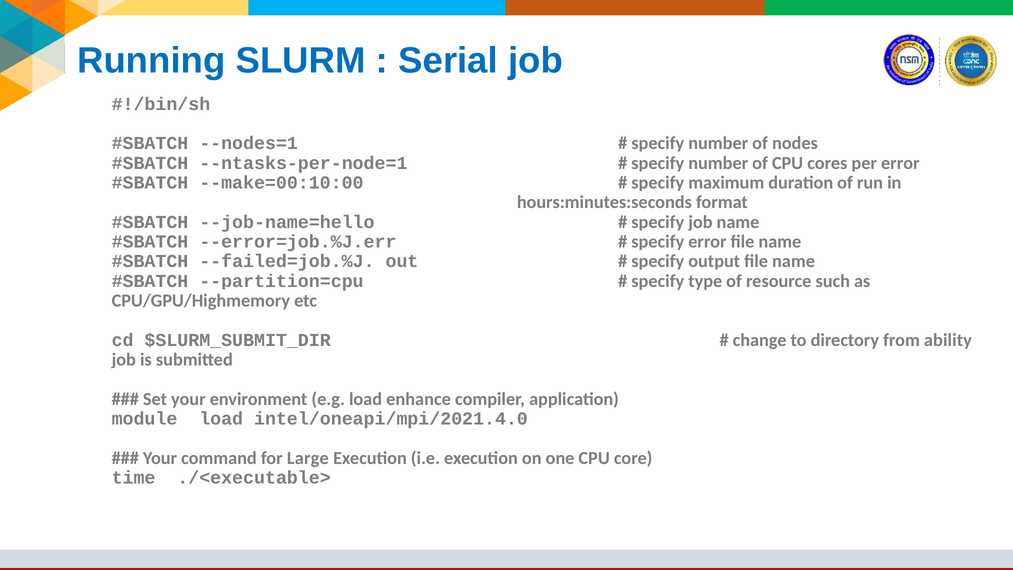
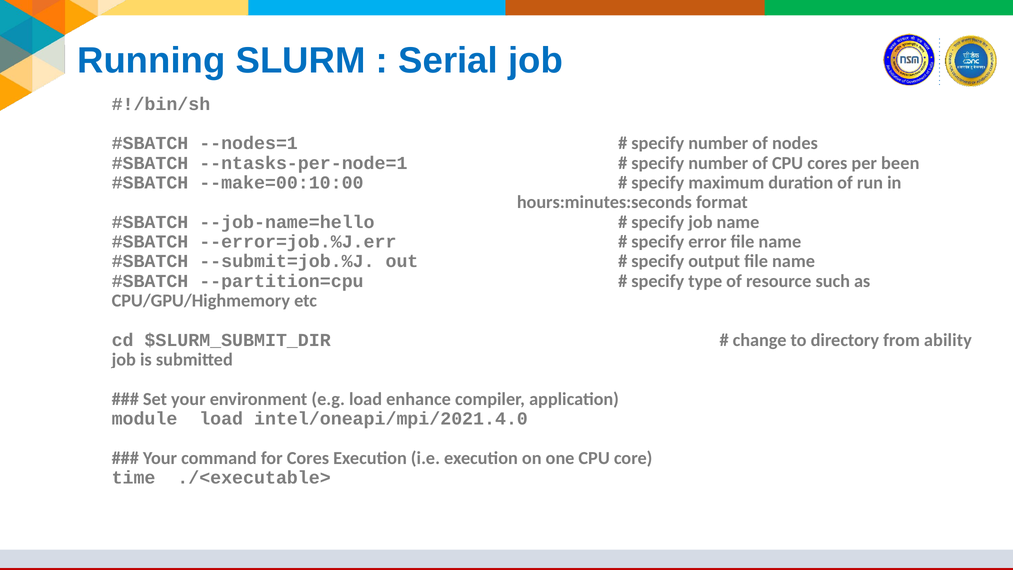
error at (900, 163): error -> been
--failed=job.%J: --failed=job.%J -> --submit=job.%J
for Large: Large -> Cores
